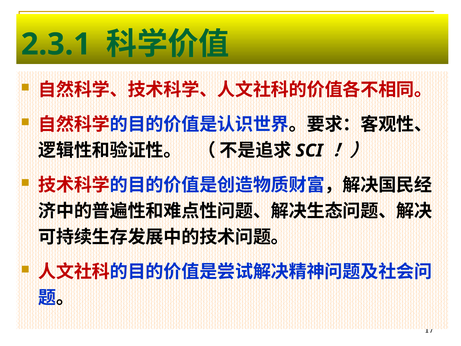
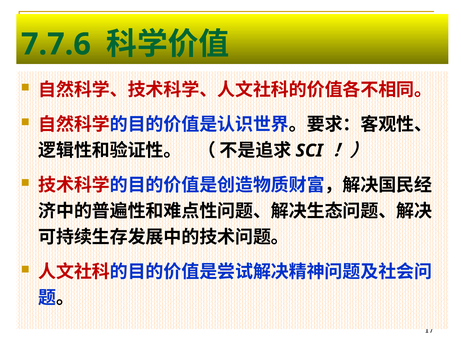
2.3.1: 2.3.1 -> 7.7.6
